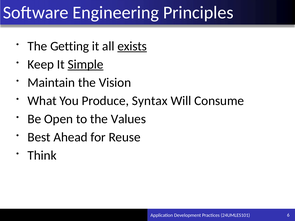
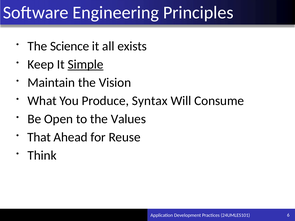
Getting: Getting -> Science
exists underline: present -> none
Best: Best -> That
